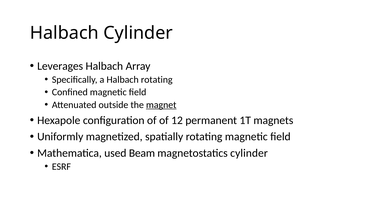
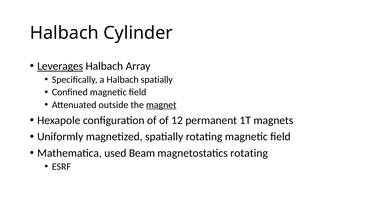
Leverages underline: none -> present
Halbach rotating: rotating -> spatially
magnetostatics cylinder: cylinder -> rotating
